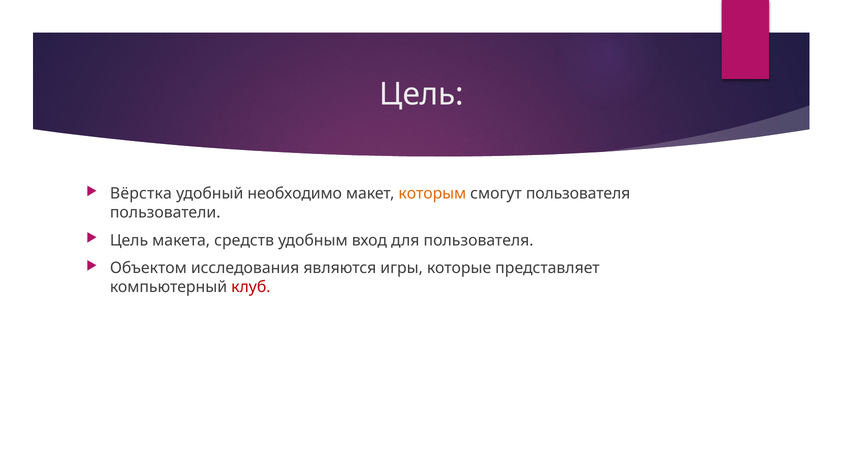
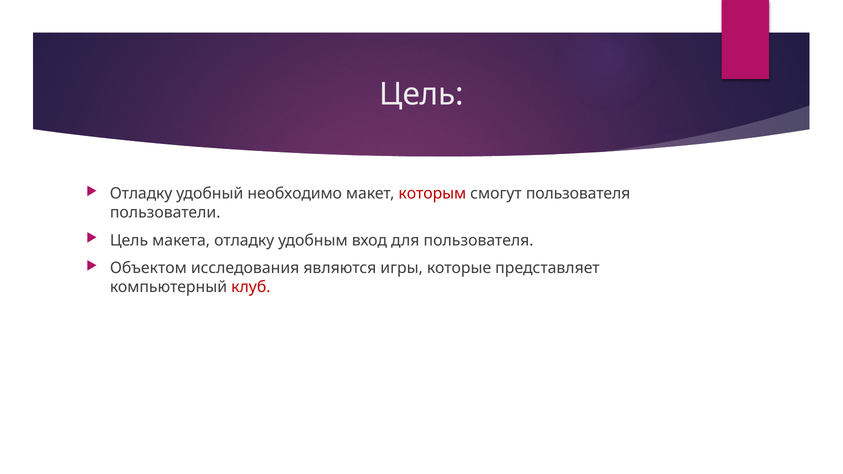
Вёрстка at (141, 194): Вёрстка -> Отладку
которым colour: orange -> red
макета средств: средств -> отладку
